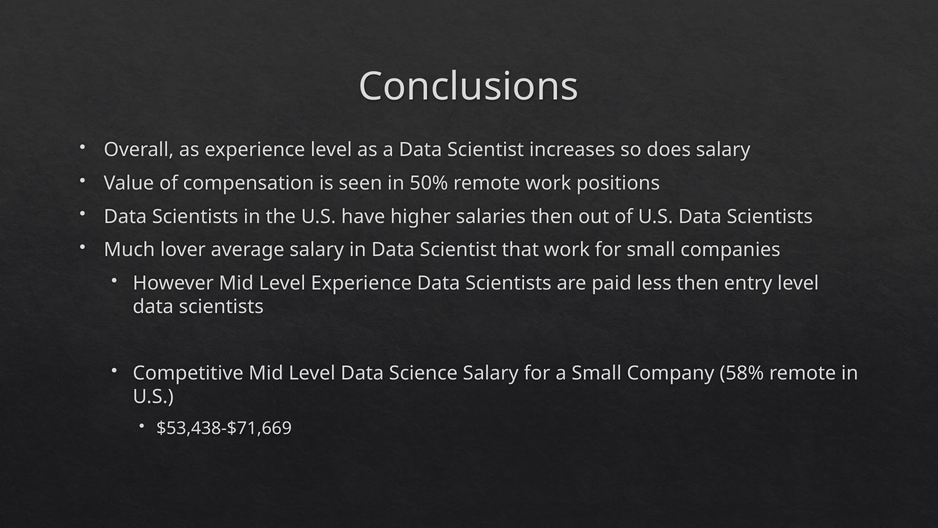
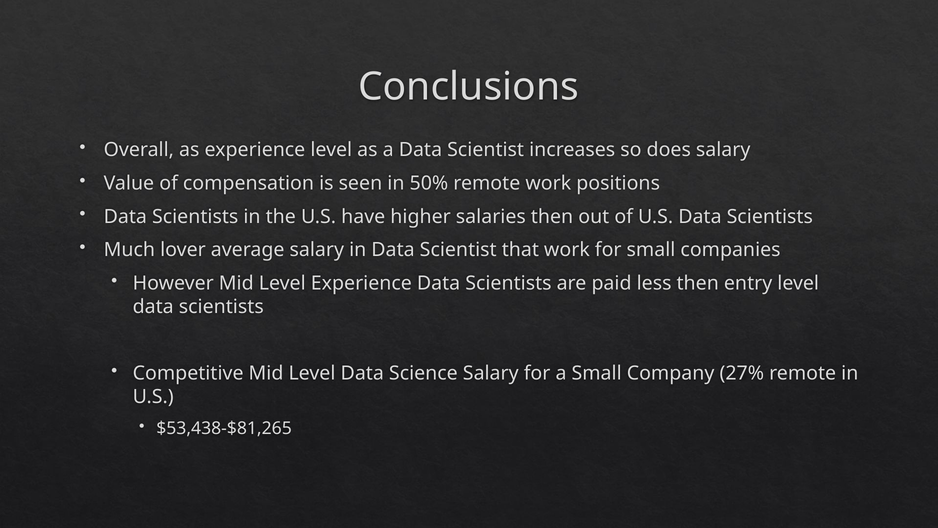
58%: 58% -> 27%
$53,438-$71,669: $53,438-$71,669 -> $53,438-$81,265
